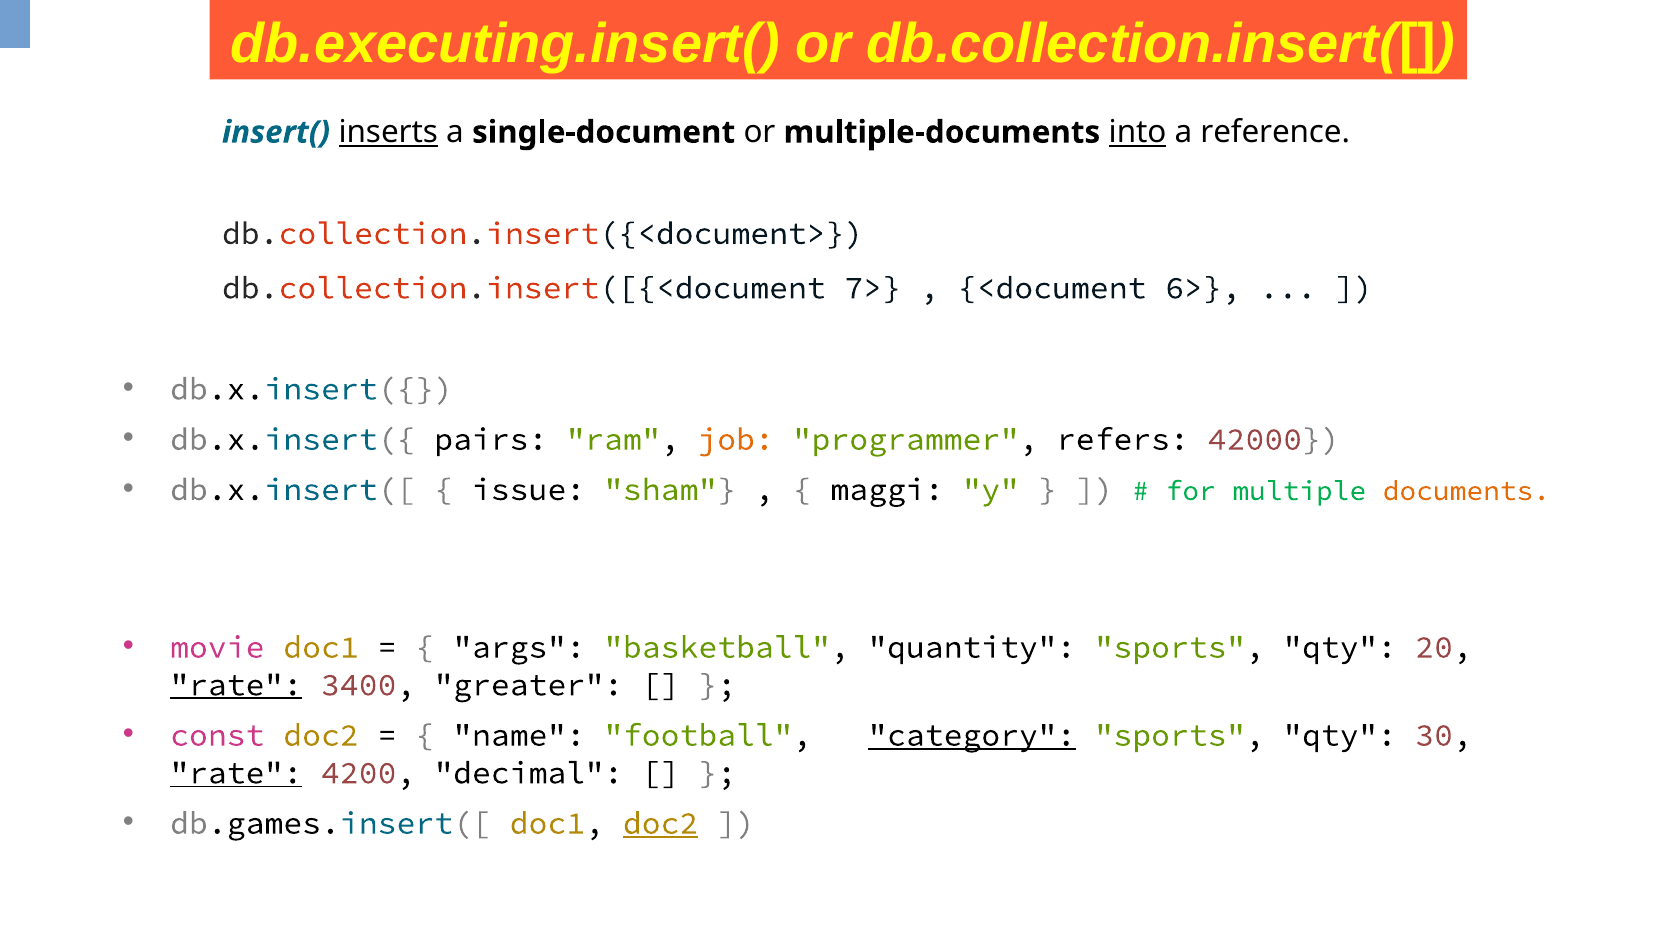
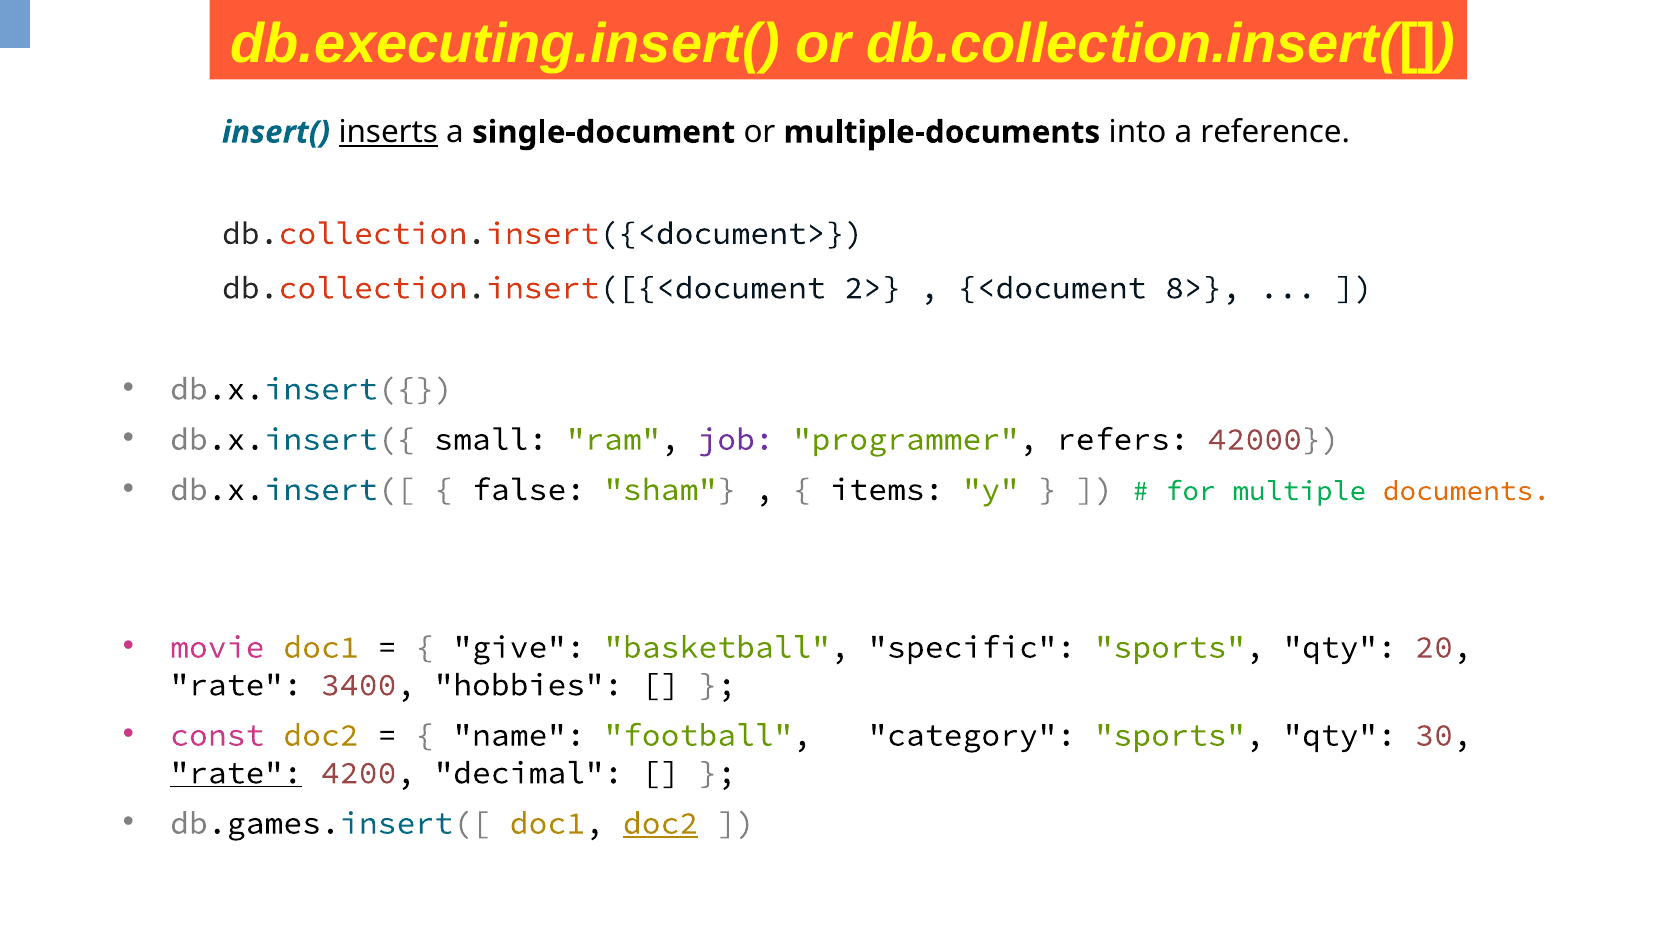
into underline: present -> none
7>: 7> -> 2>
6>: 6> -> 8>
pairs: pairs -> small
job colour: orange -> purple
issue: issue -> false
maggi: maggi -> items
args: args -> give
quantity: quantity -> specific
rate at (236, 685) underline: present -> none
greater: greater -> hobbies
category underline: present -> none
